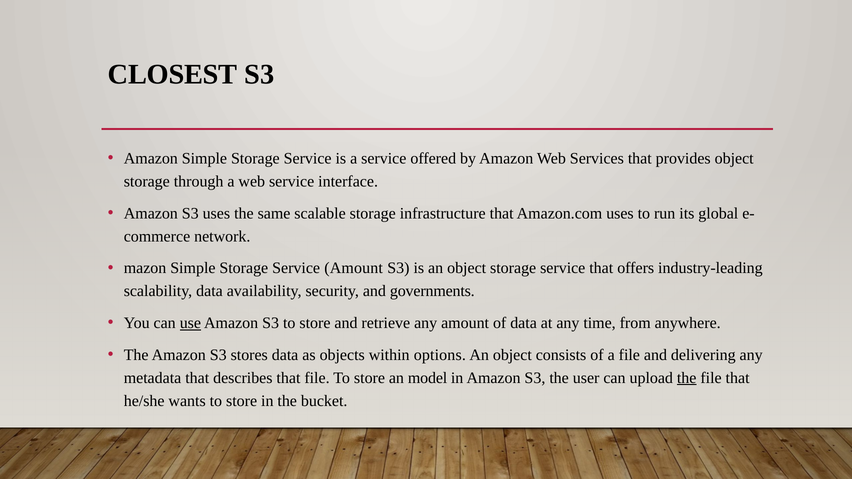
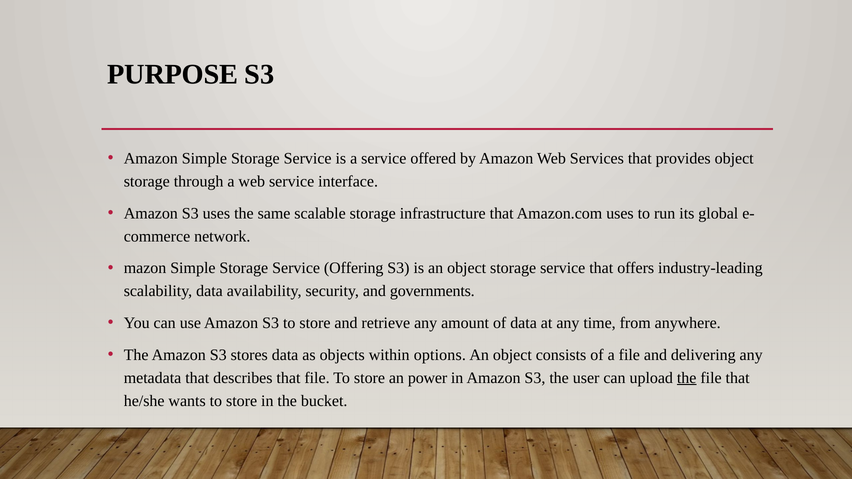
CLOSEST: CLOSEST -> PURPOSE
Service Amount: Amount -> Offering
use underline: present -> none
model: model -> power
